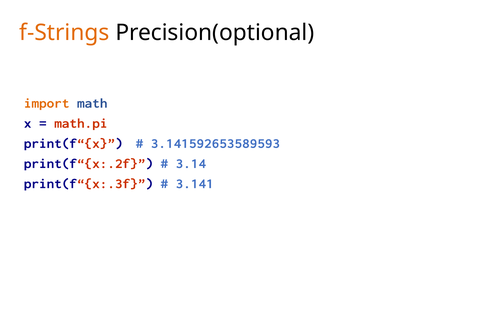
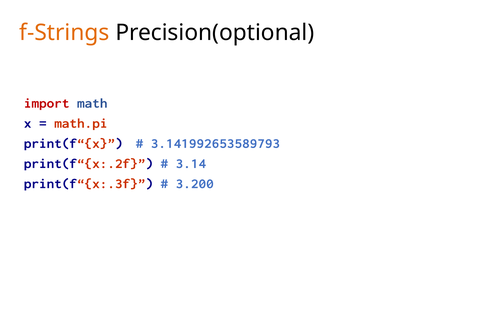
import colour: orange -> red
3.141592653589593: 3.141592653589593 -> 3.141992653589793
3.141: 3.141 -> 3.200
